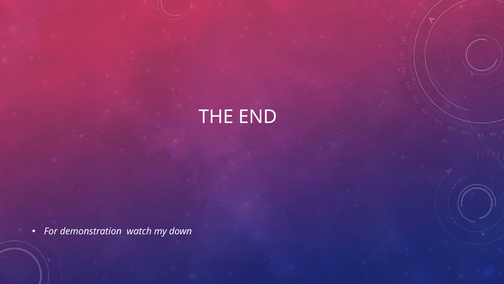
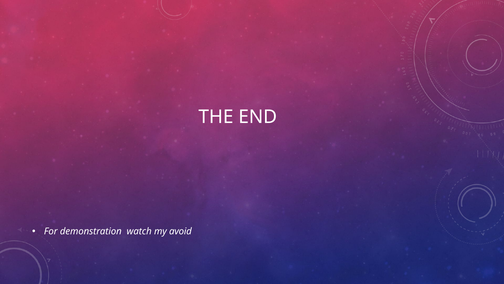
down: down -> avoid
